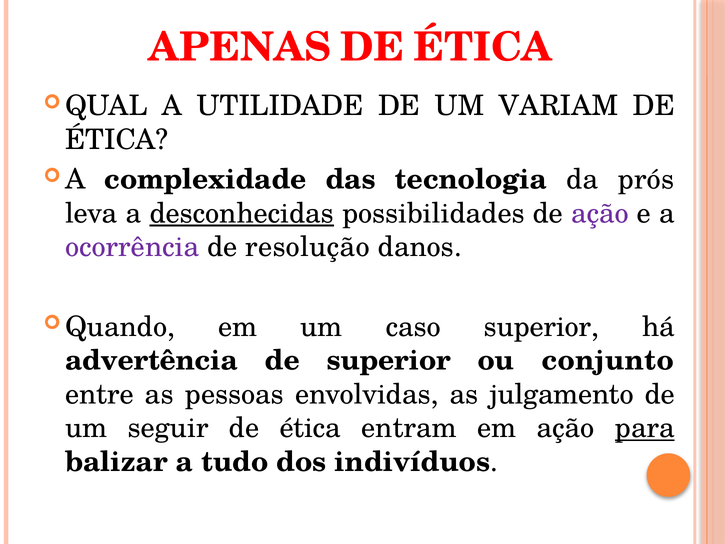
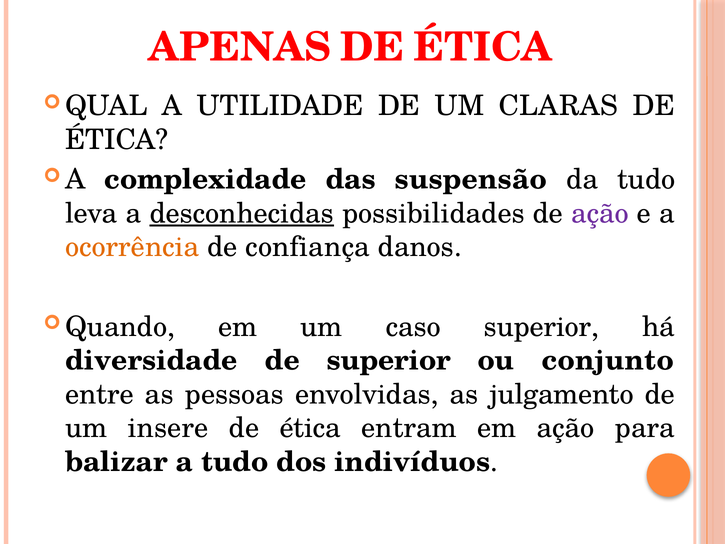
VARIAM: VARIAM -> CLARAS
tecnologia: tecnologia -> suspensão
da prós: prós -> tudo
ocorrência colour: purple -> orange
resolução: resolução -> confiança
advertência: advertência -> diversidade
seguir: seguir -> insere
para underline: present -> none
